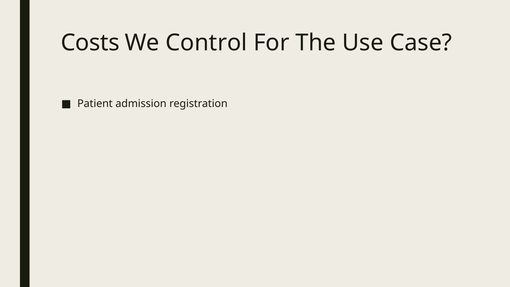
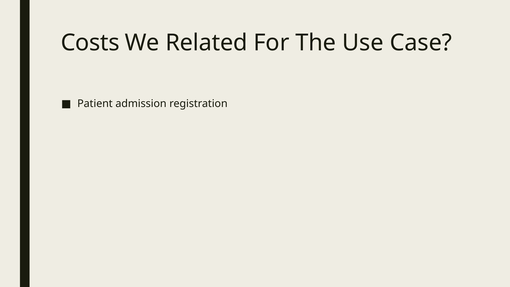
Control: Control -> Related
